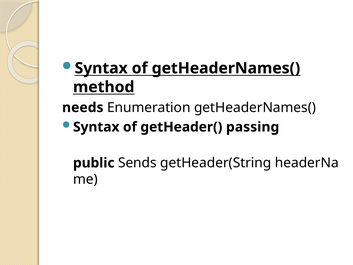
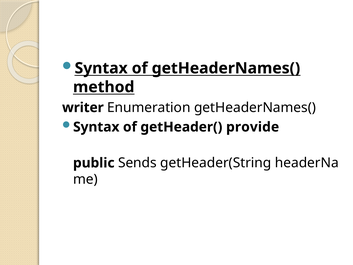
needs: needs -> writer
passing: passing -> provide
